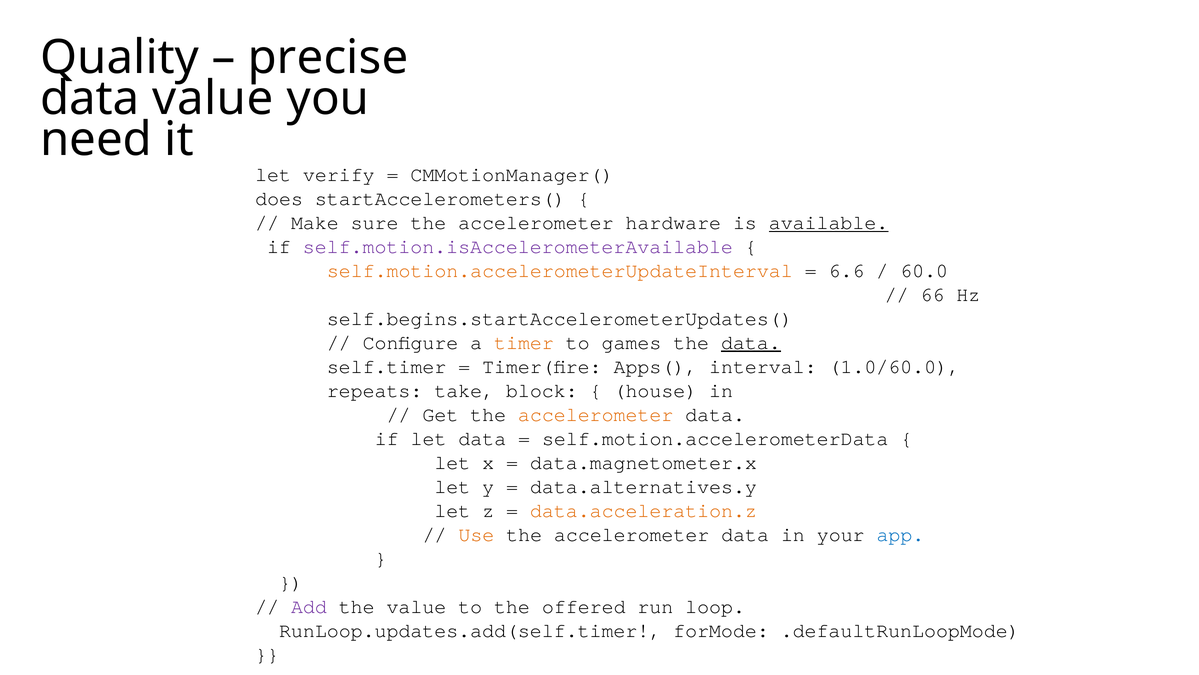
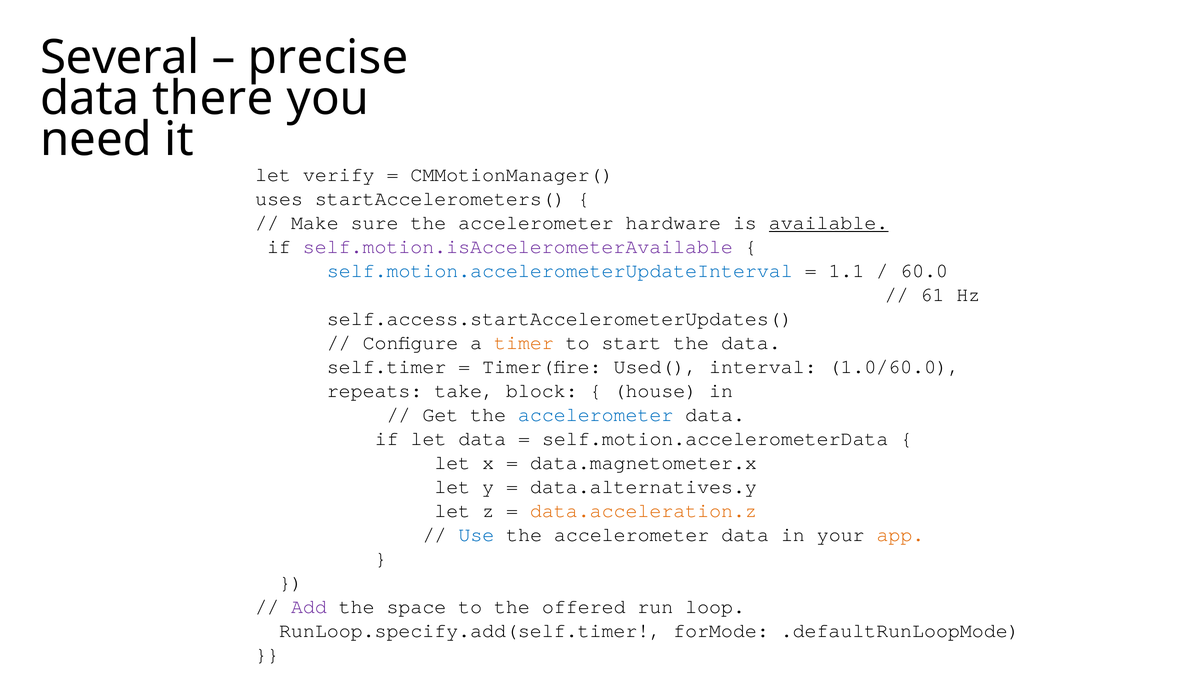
Quality: Quality -> Several
data value: value -> there
does: does -> uses
self.motion.accelerometerUpdateInterval colour: orange -> blue
6.6: 6.6 -> 1.1
66: 66 -> 61
self.begins.startAccelerometerUpdates(: self.begins.startAccelerometerUpdates( -> self.access.startAccelerometerUpdates(
games: games -> start
data at (751, 342) underline: present -> none
Apps(: Apps( -> Used(
accelerometer at (596, 414) colour: orange -> blue
Use colour: orange -> blue
app colour: blue -> orange
the value: value -> space
RunLoop.updates.add(self.timer: RunLoop.updates.add(self.timer -> RunLoop.specify.add(self.timer
